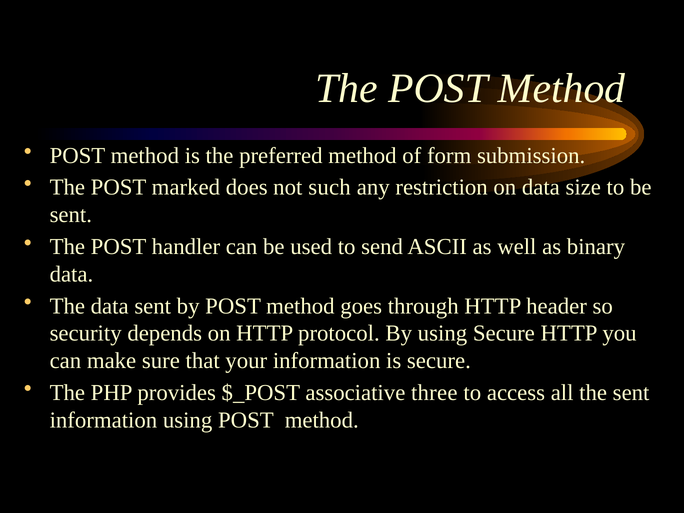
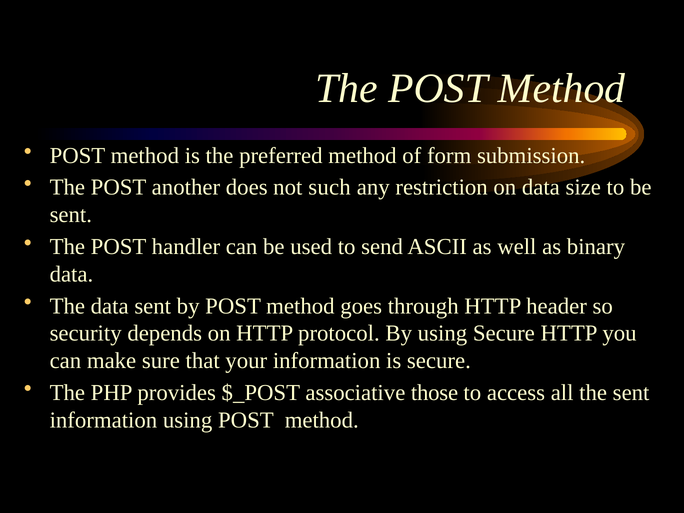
marked: marked -> another
three: three -> those
